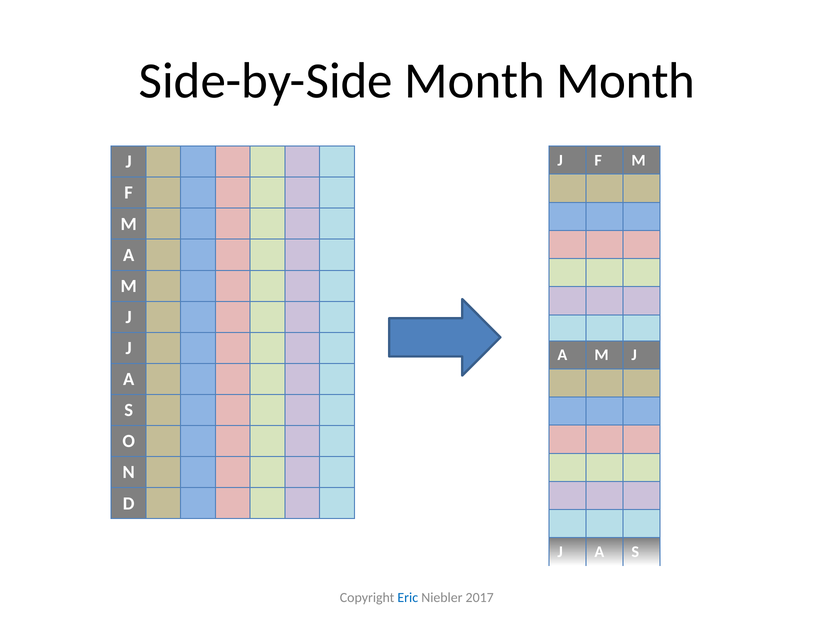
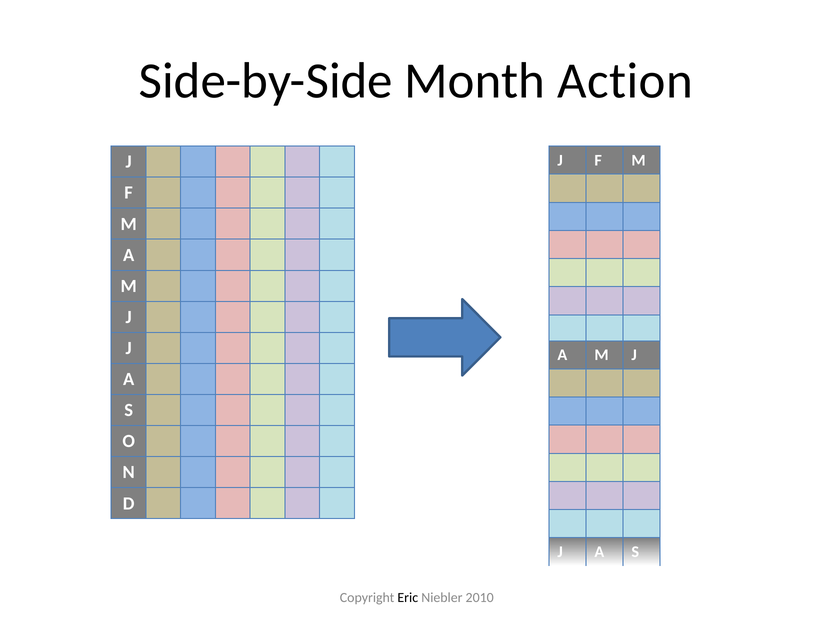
Month Month: Month -> Action
Eric colour: blue -> black
2017: 2017 -> 2010
